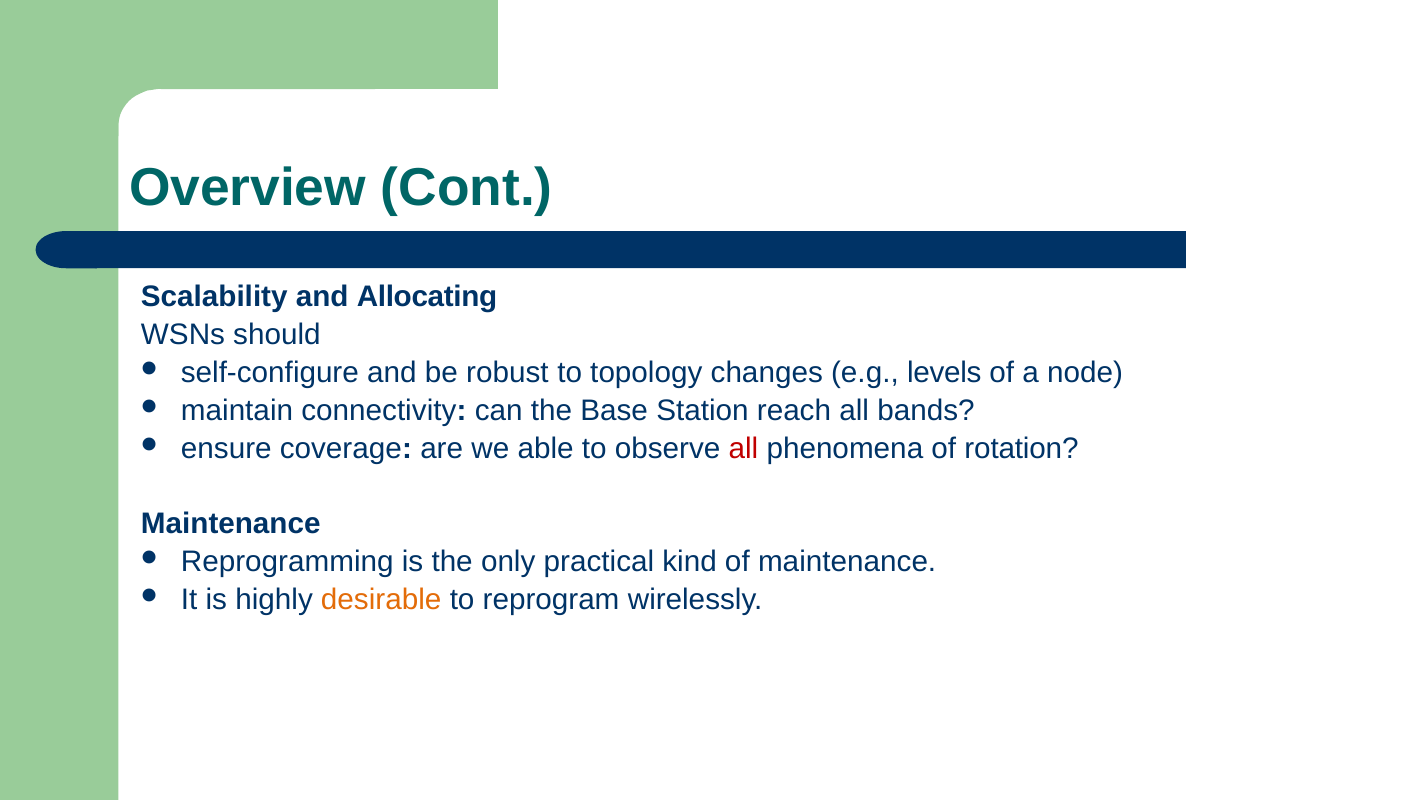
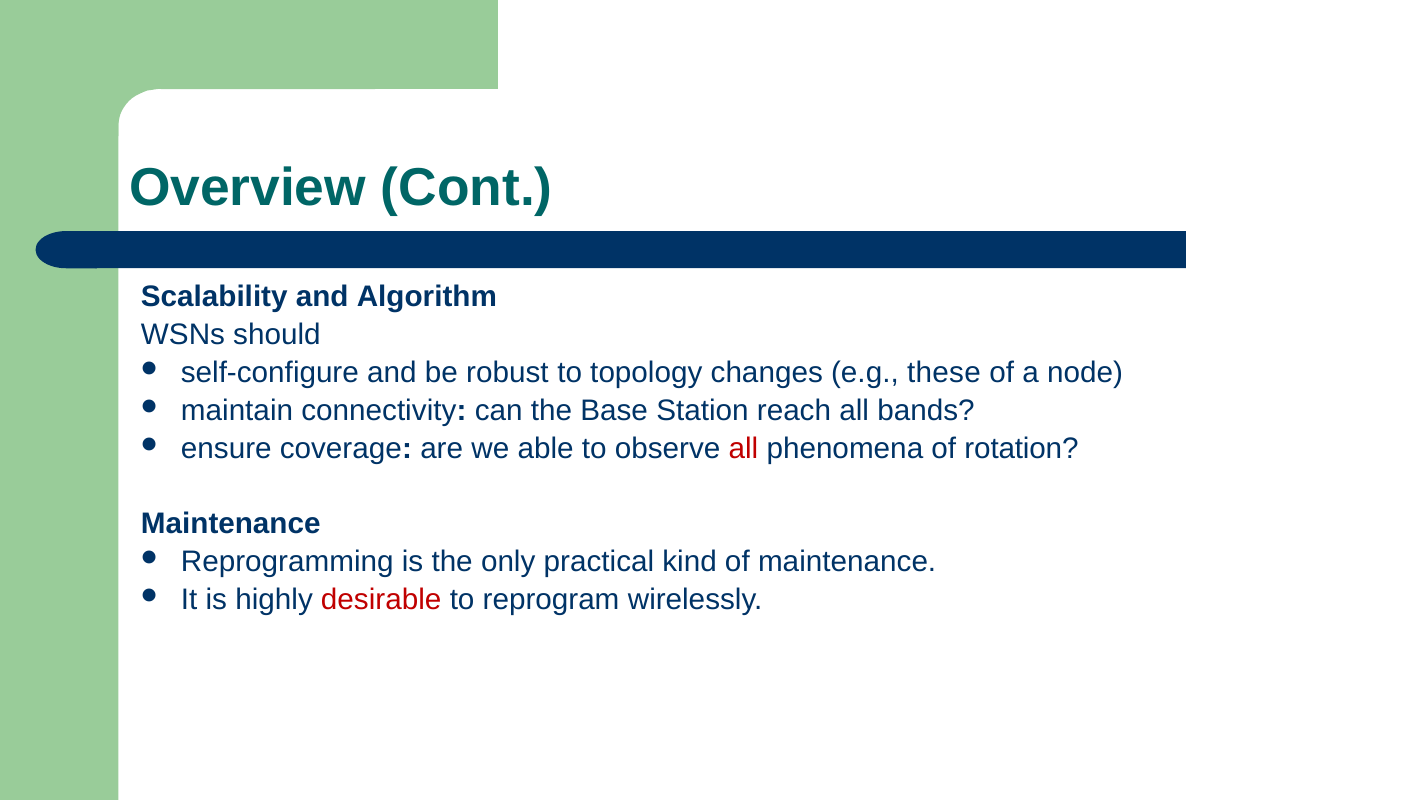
Allocating: Allocating -> Algorithm
levels: levels -> these
desirable colour: orange -> red
